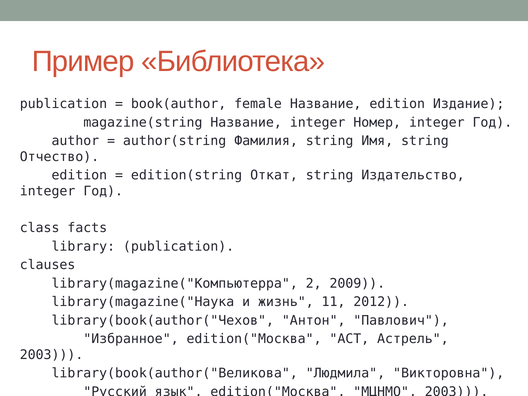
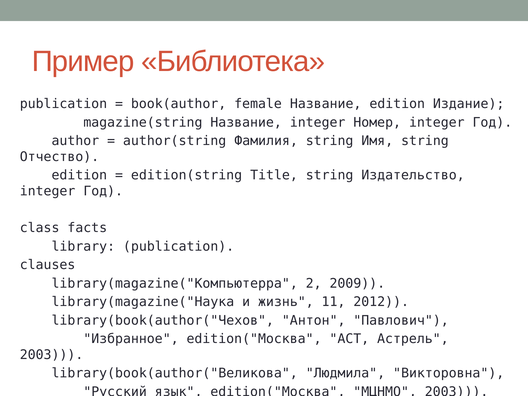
Откат: Откат -> Title
